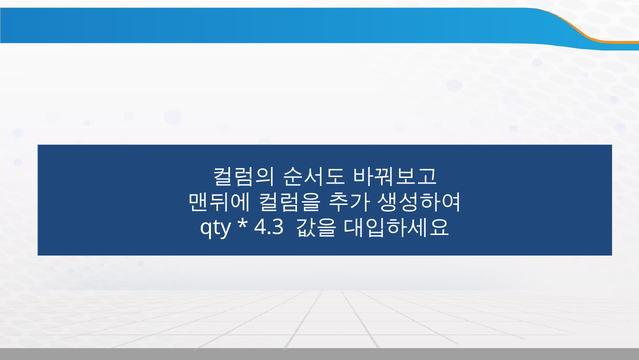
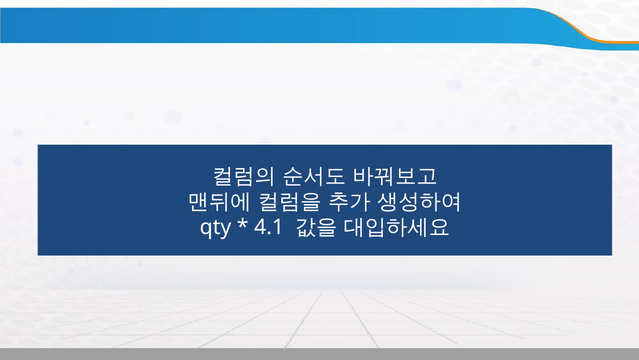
4.3: 4.3 -> 4.1
